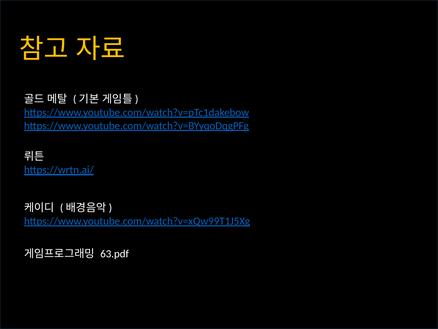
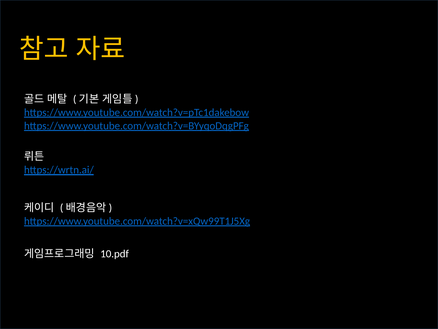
63.pdf: 63.pdf -> 10.pdf
